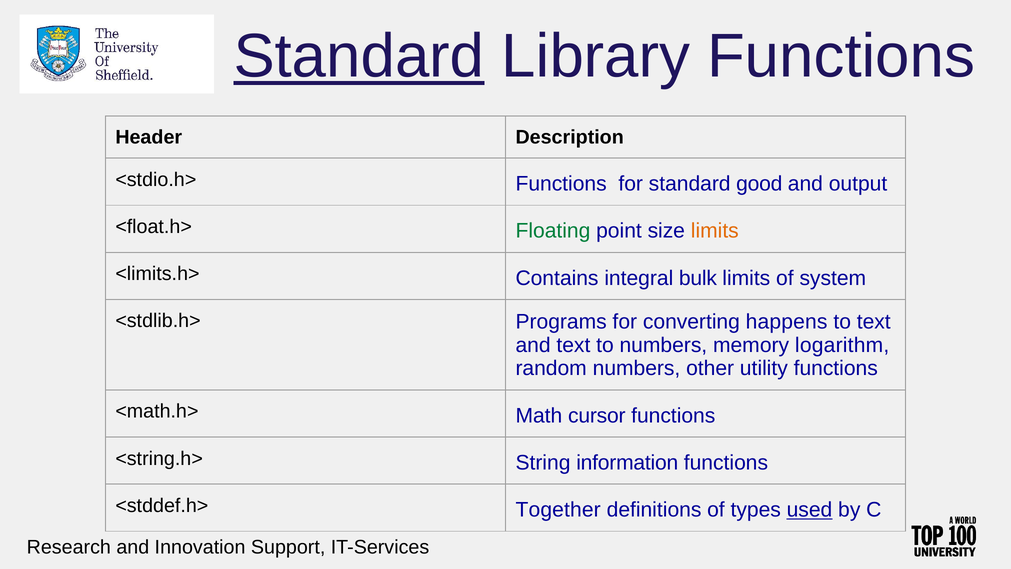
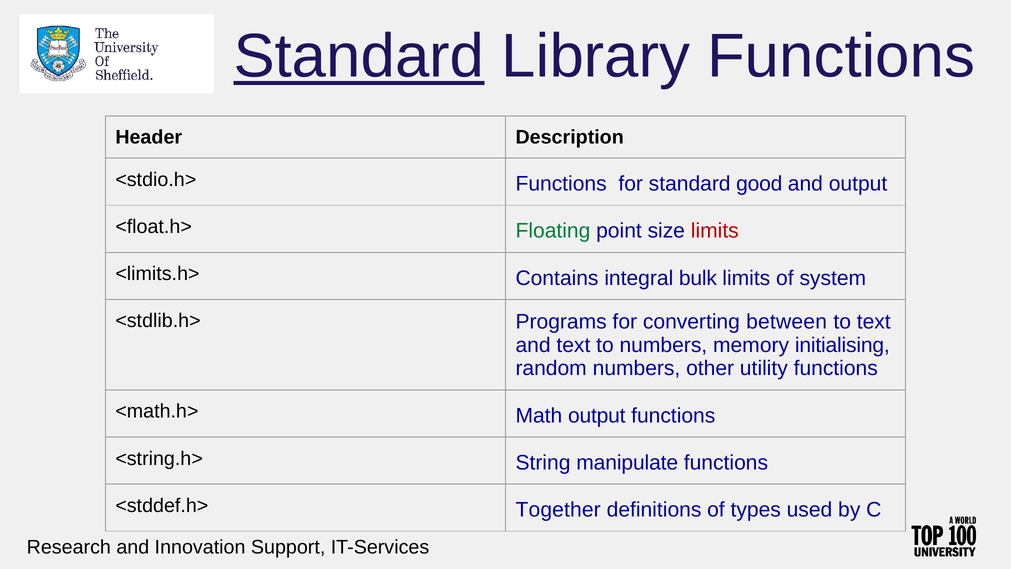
limits at (715, 231) colour: orange -> red
happens: happens -> between
logarithm: logarithm -> initialising
Math cursor: cursor -> output
information: information -> manipulate
used underline: present -> none
